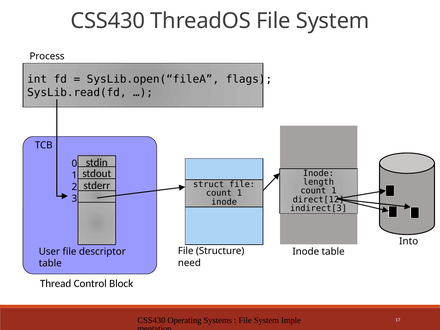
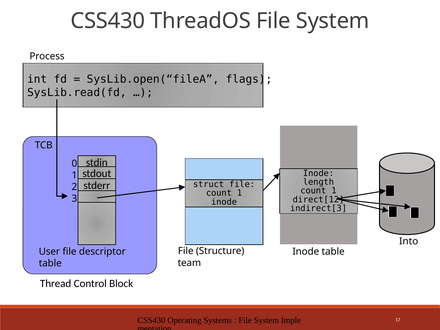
need: need -> team
